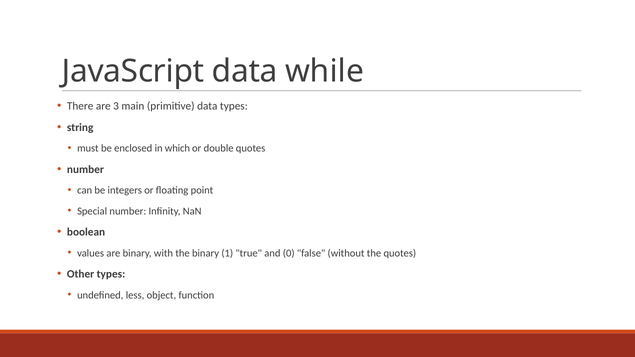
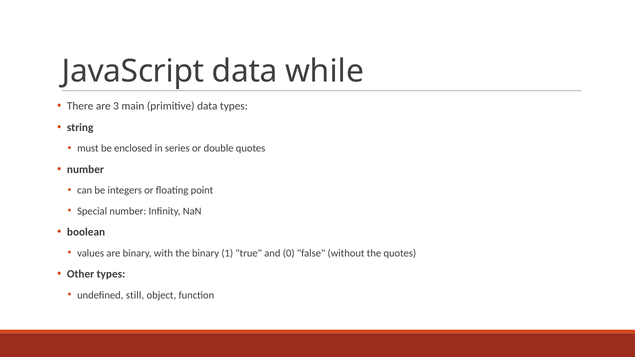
which: which -> series
less: less -> still
